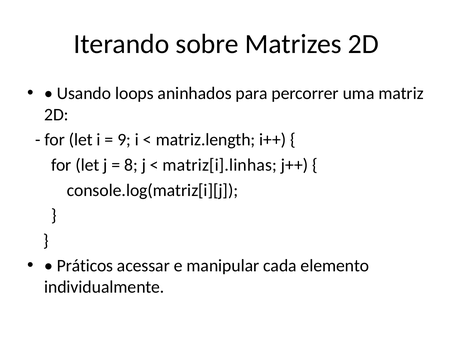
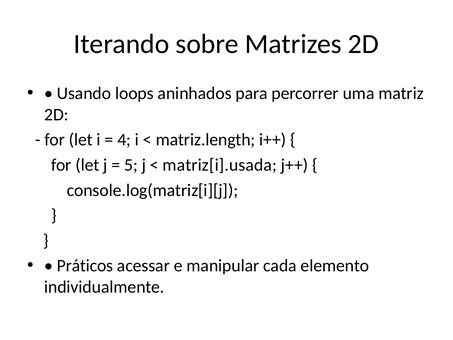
9: 9 -> 4
8: 8 -> 5
matriz[i].linhas: matriz[i].linhas -> matriz[i].usada
